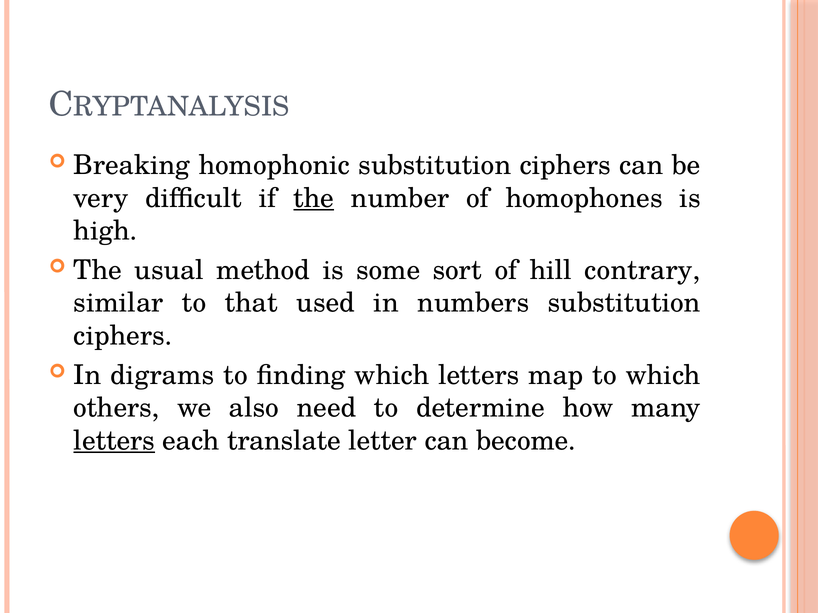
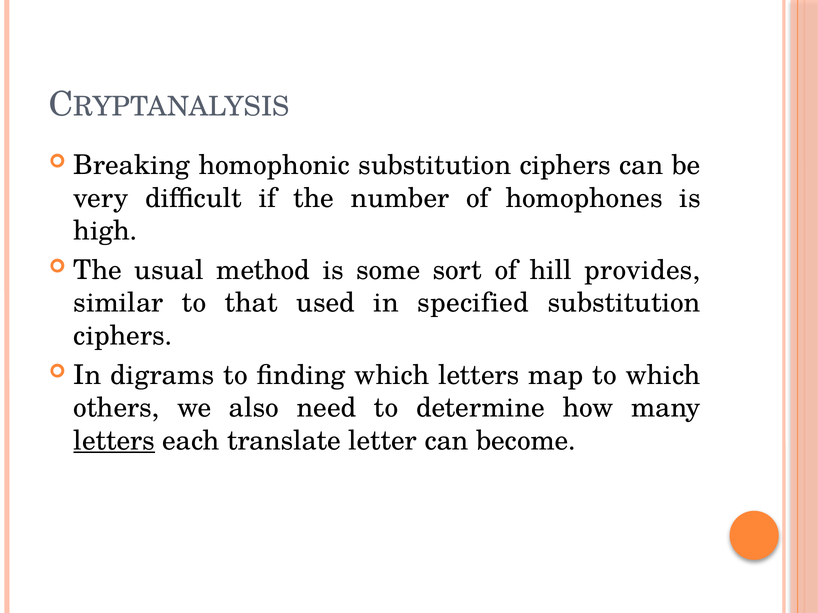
the at (314, 198) underline: present -> none
contrary: contrary -> provides
numbers: numbers -> specified
